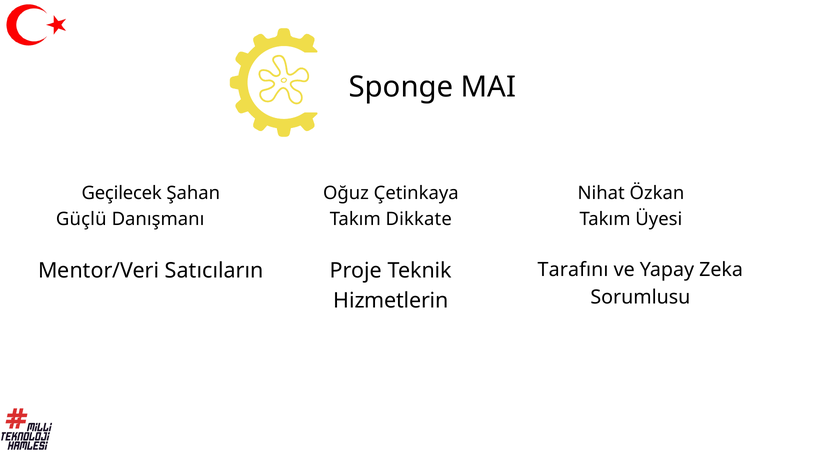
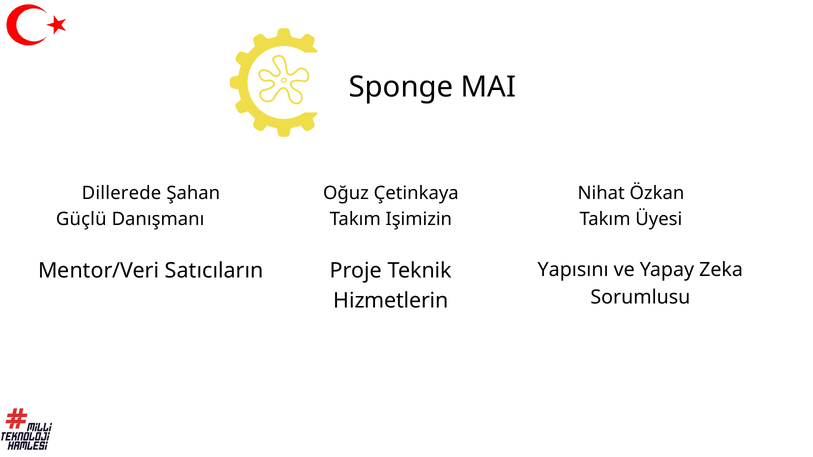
Geçilecek: Geçilecek -> Dillerede
Dikkate: Dikkate -> Işimizin
Tarafını: Tarafını -> Yapısını
